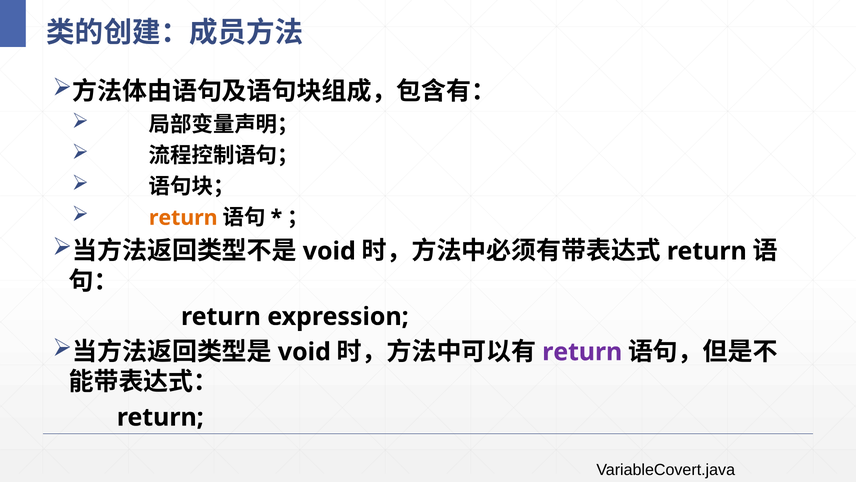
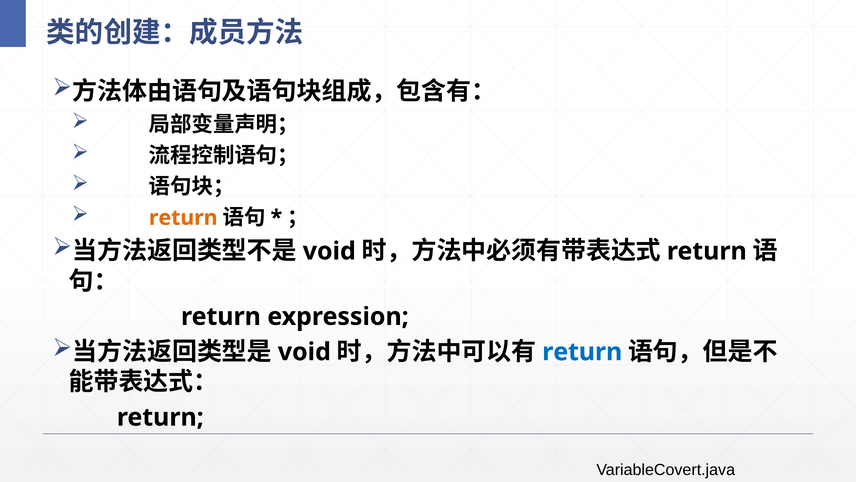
return at (582, 352) colour: purple -> blue
